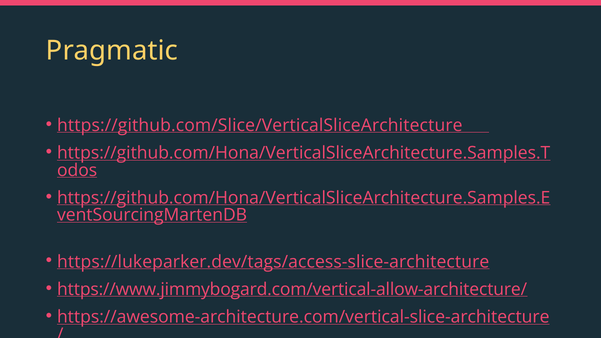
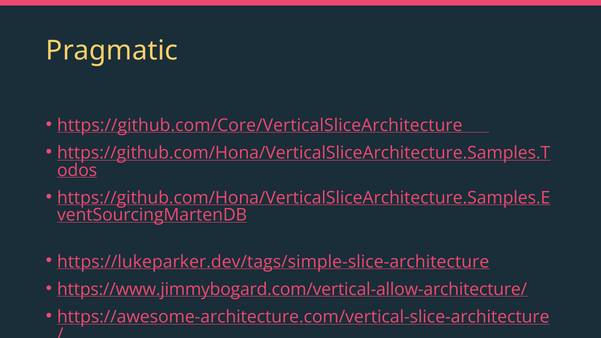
https://github.com/Slice/VerticalSliceArchitecture: https://github.com/Slice/VerticalSliceArchitecture -> https://github.com/Core/VerticalSliceArchitecture
https://lukeparker.dev/tags/access-slice-architecture: https://lukeparker.dev/tags/access-slice-architecture -> https://lukeparker.dev/tags/simple-slice-architecture
